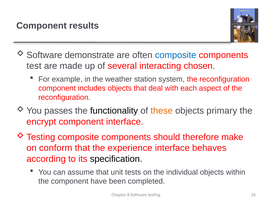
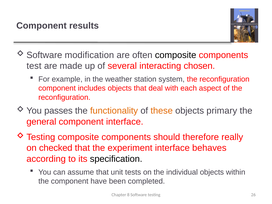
demonstrate: demonstrate -> modification
composite at (176, 55) colour: blue -> black
functionality colour: black -> orange
encrypt: encrypt -> general
make: make -> really
conform: conform -> checked
experience: experience -> experiment
